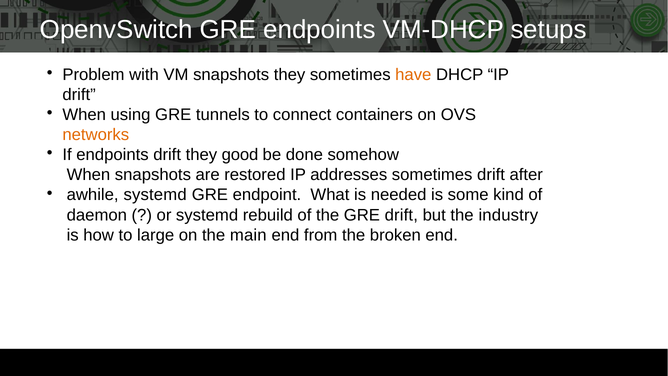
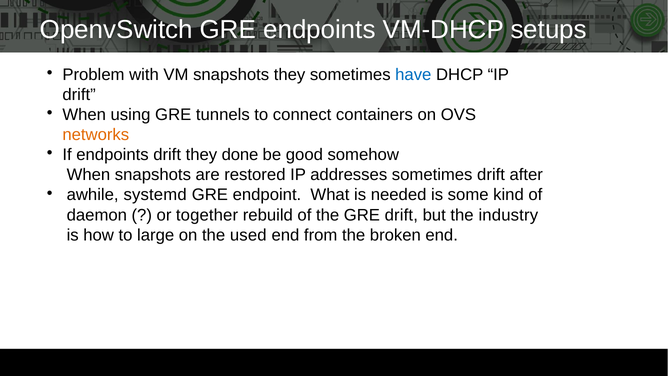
have colour: orange -> blue
good: good -> done
done: done -> good
or systemd: systemd -> together
main: main -> used
